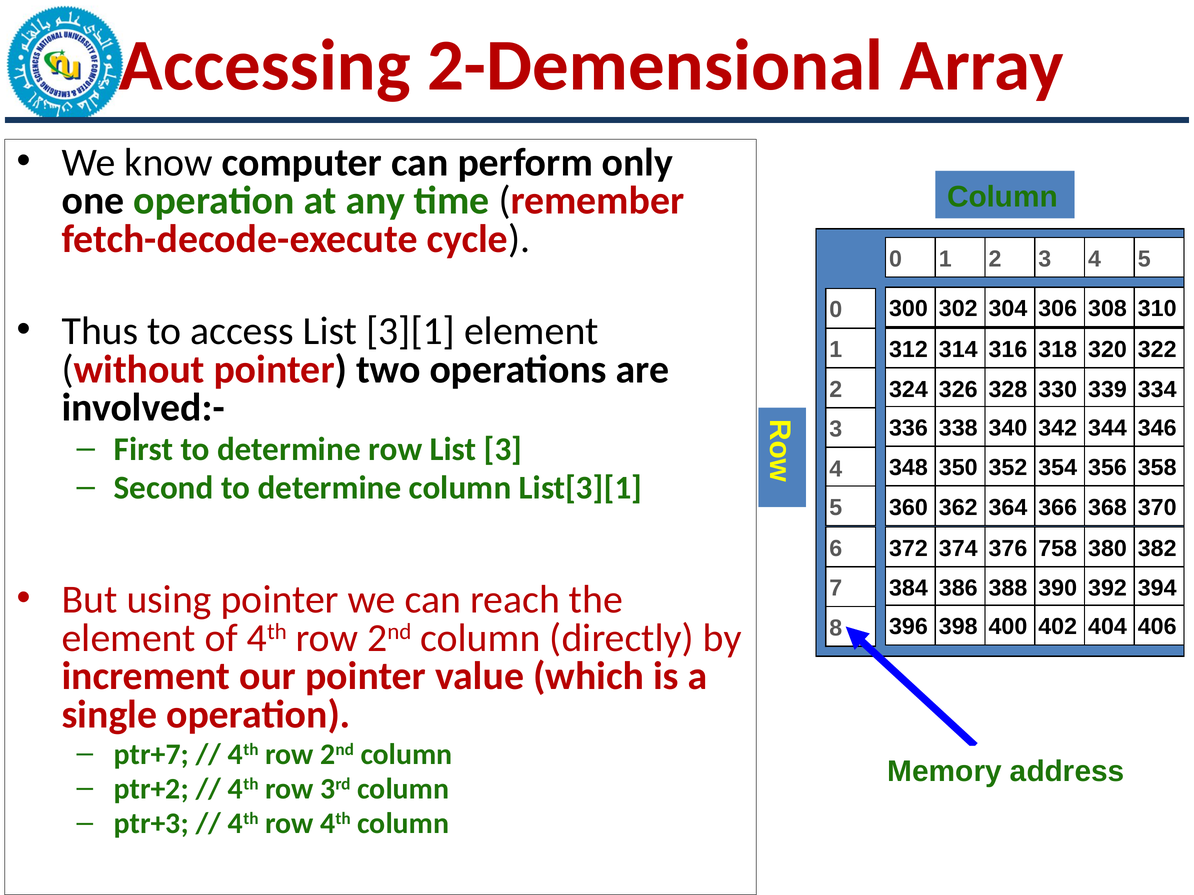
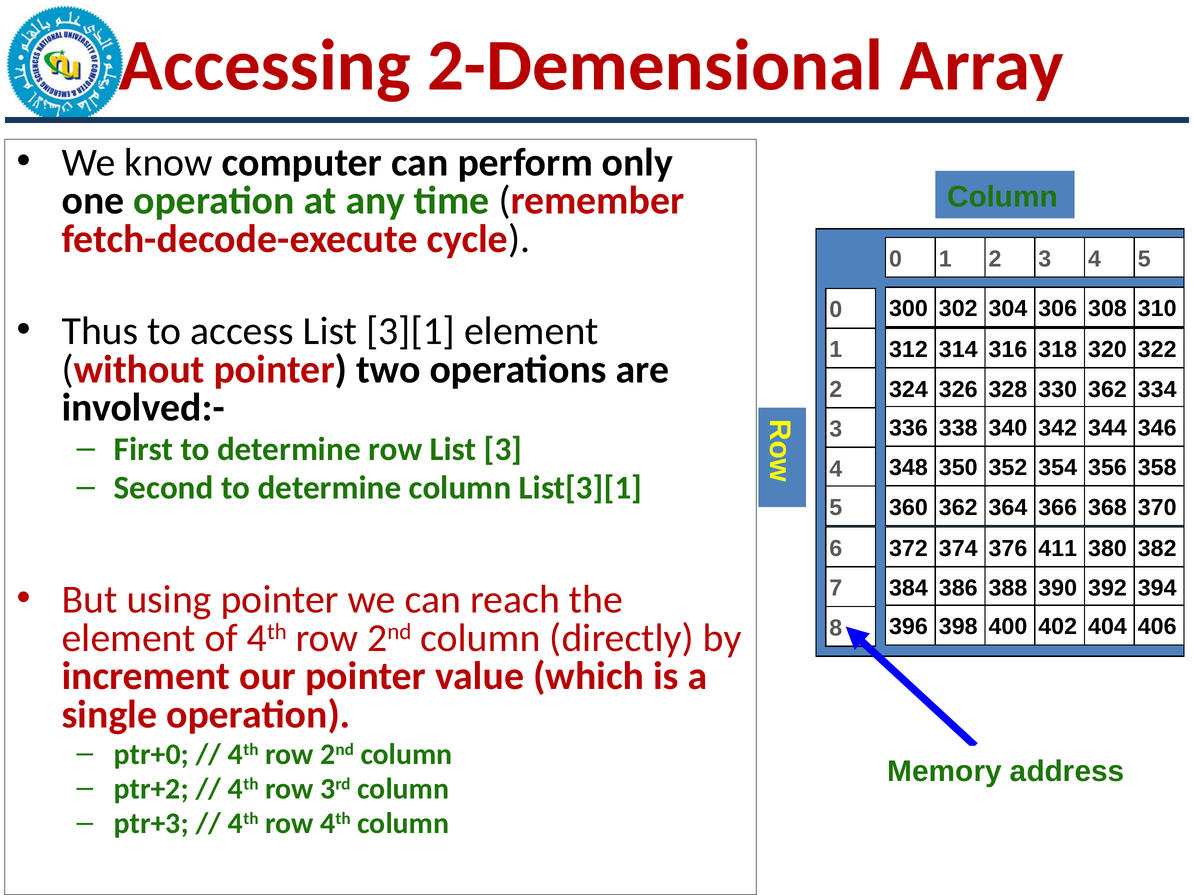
330 339: 339 -> 362
758: 758 -> 411
ptr+7: ptr+7 -> ptr+0
